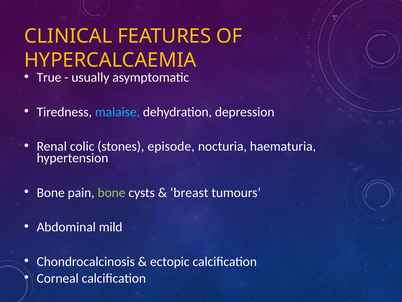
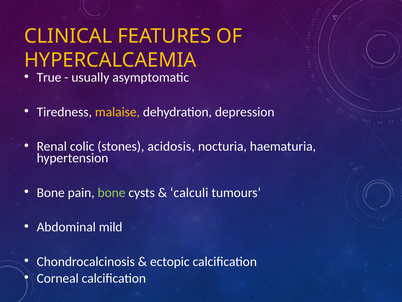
malaise colour: light blue -> yellow
episode: episode -> acidosis
breast: breast -> calculi
